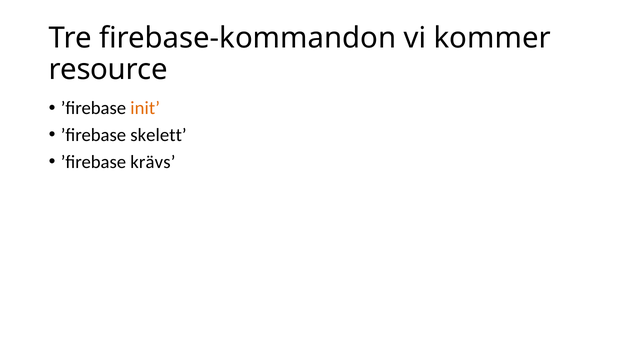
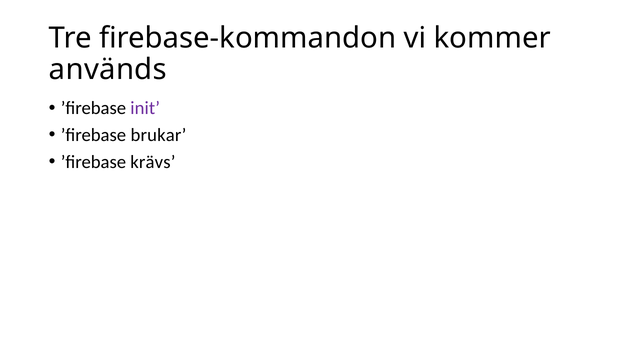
resource: resource -> används
init colour: orange -> purple
skelett: skelett -> brukar
